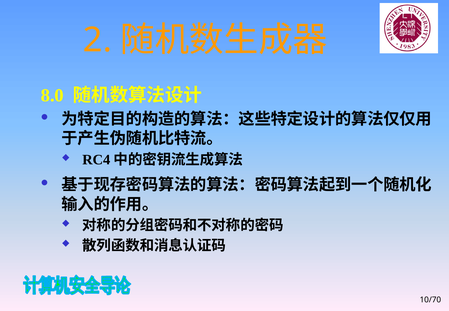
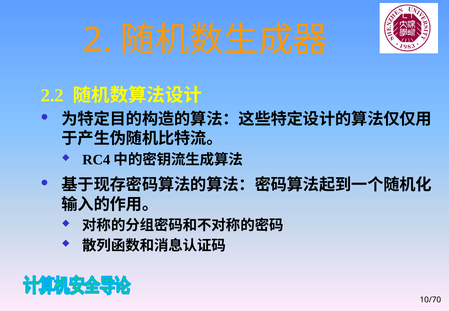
8.0: 8.0 -> 2.2
